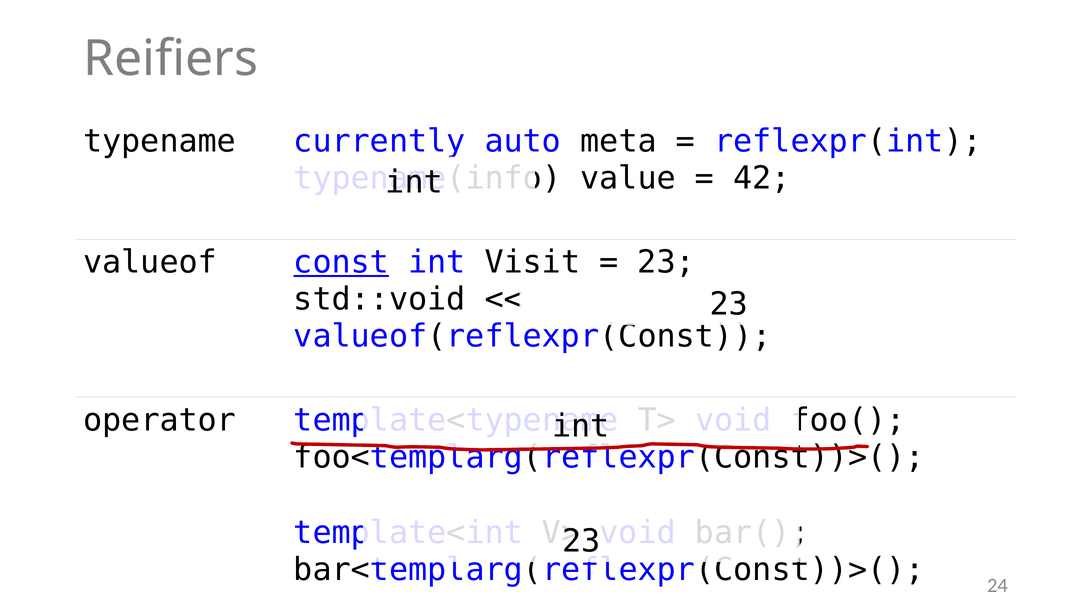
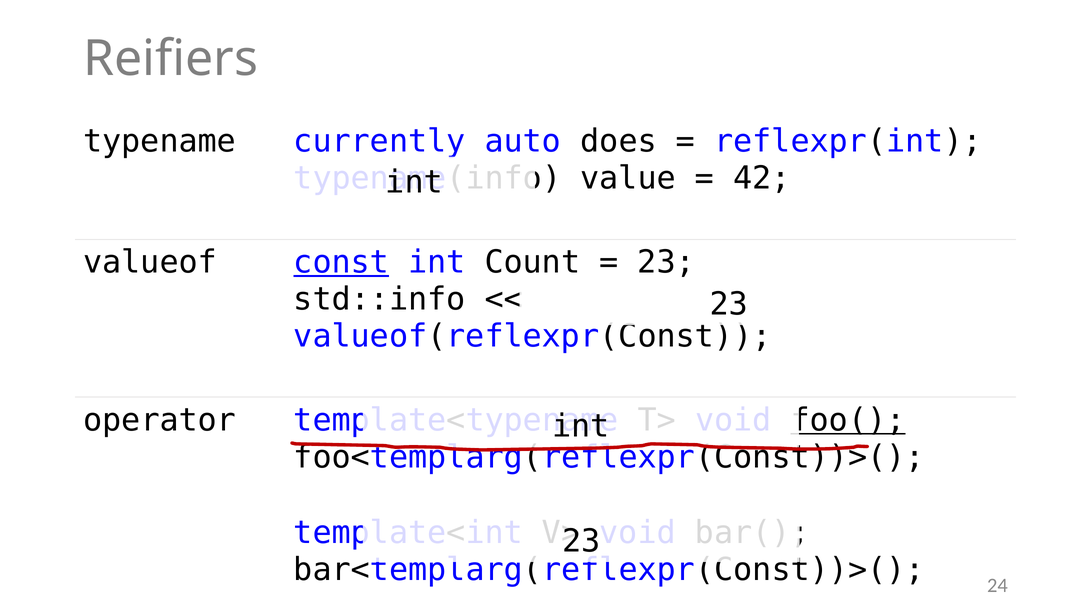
meta: meta -> does
Visit: Visit -> Count
std::void: std::void -> std::info
foo( underline: none -> present
